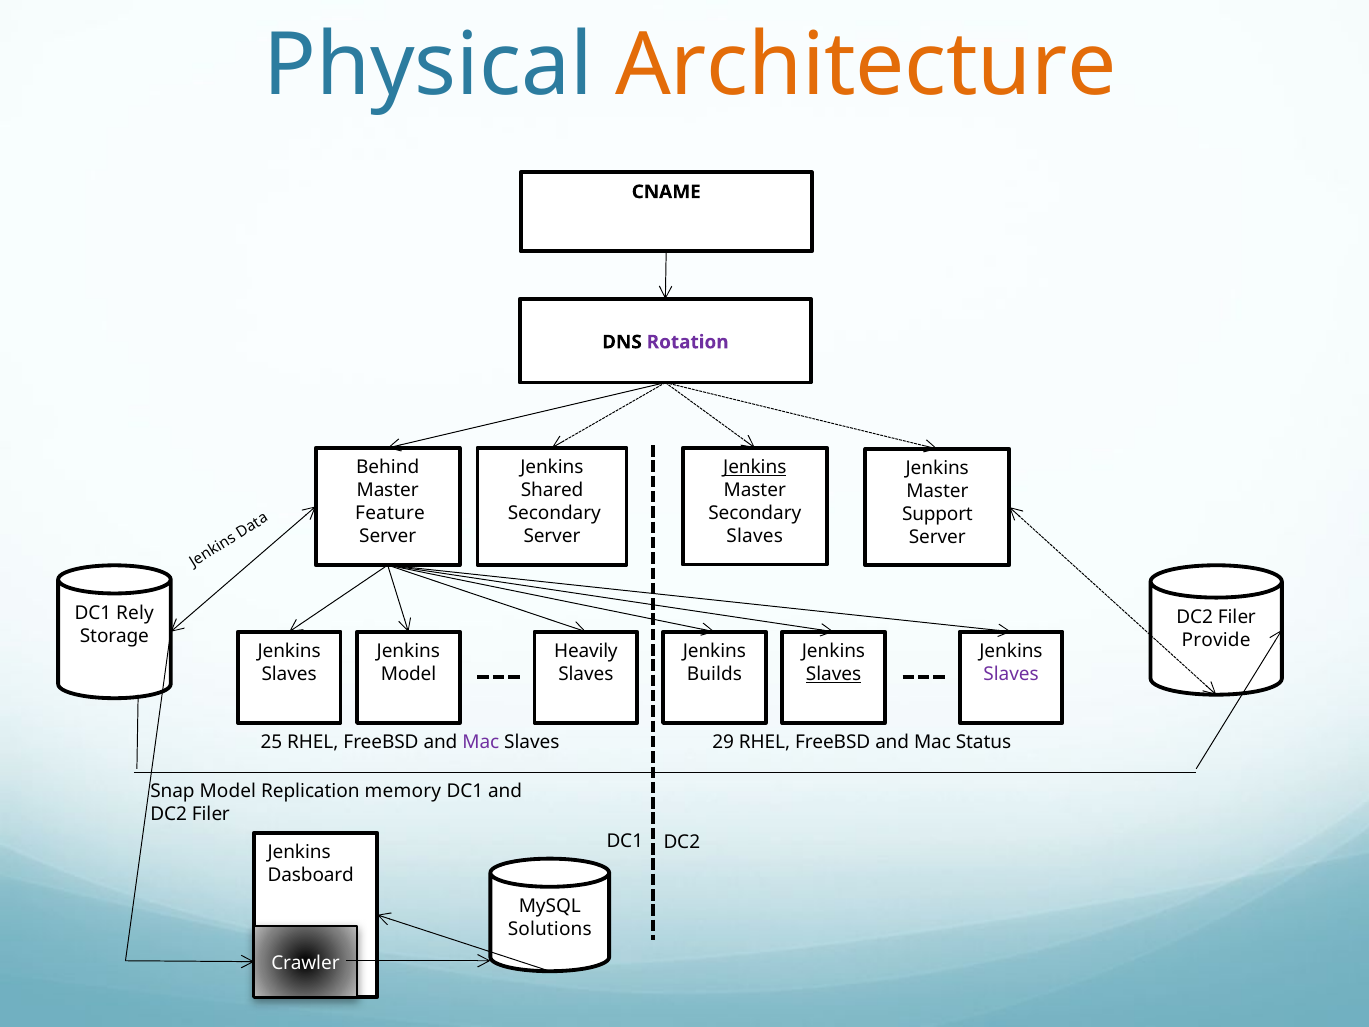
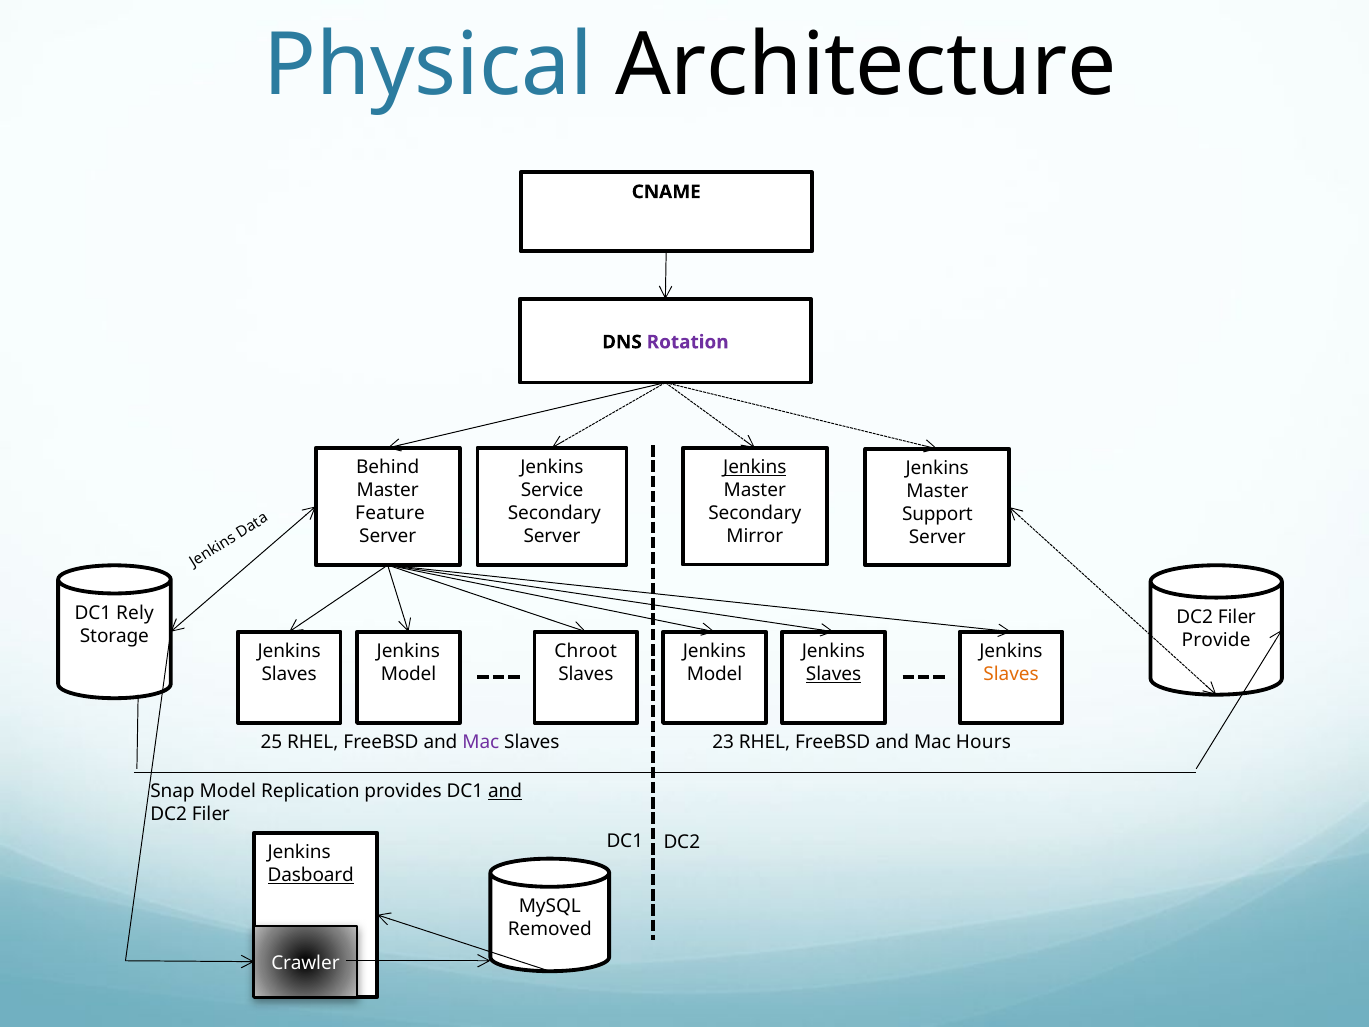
Architecture colour: orange -> black
Shared: Shared -> Service
Slaves at (755, 536): Slaves -> Mirror
Heavily: Heavily -> Chroot
Builds at (714, 674): Builds -> Model
Slaves at (1011, 674) colour: purple -> orange
29: 29 -> 23
Status: Status -> Hours
memory: memory -> provides
and at (505, 791) underline: none -> present
Dasboard underline: none -> present
Solutions: Solutions -> Removed
